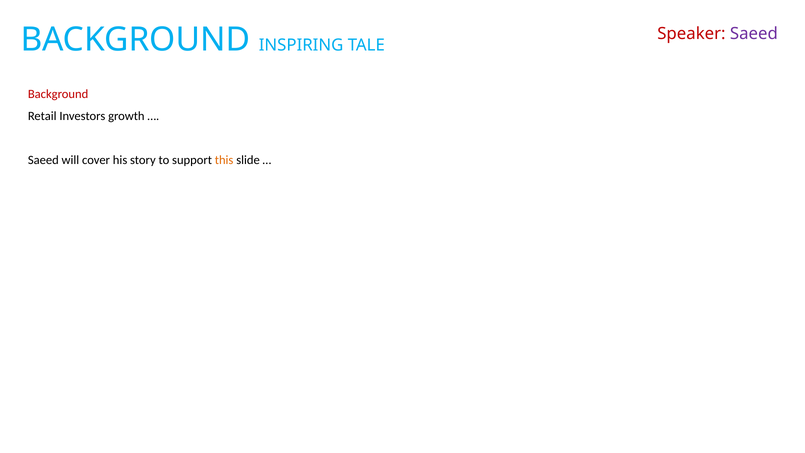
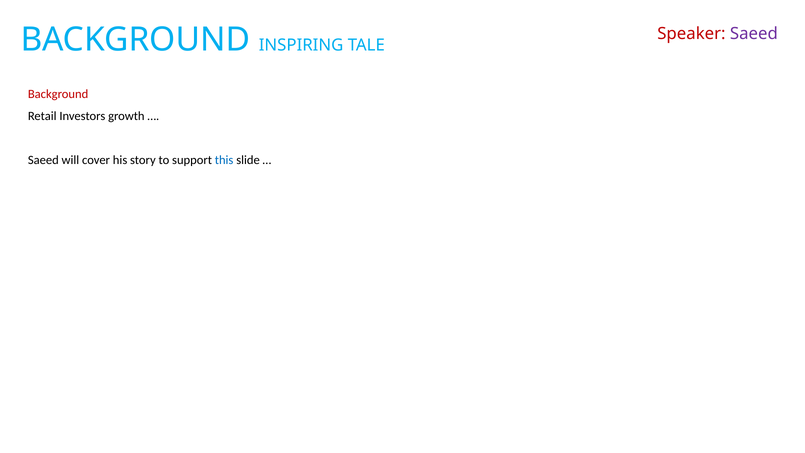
this colour: orange -> blue
